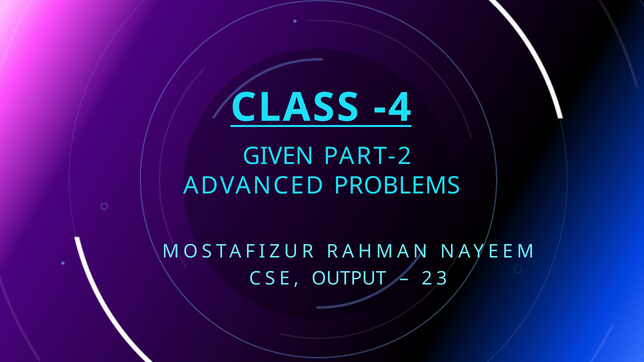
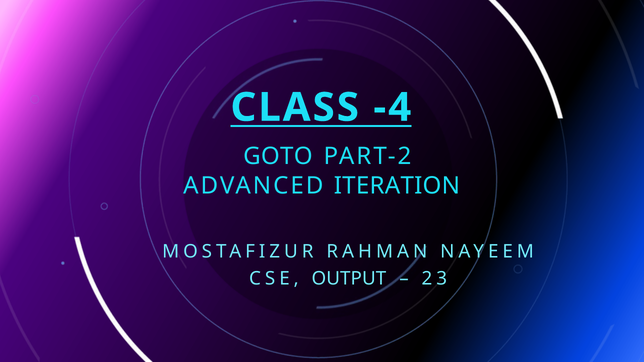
GIVEN: GIVEN -> GOTO
PROBLEMS: PROBLEMS -> ITERATION
